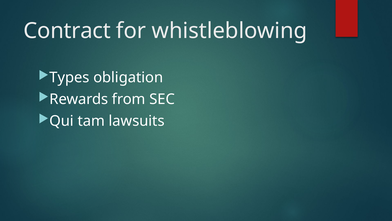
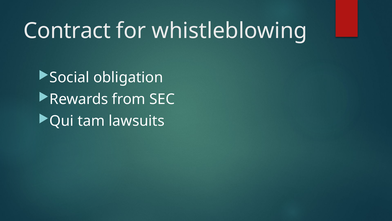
Types: Types -> Social
